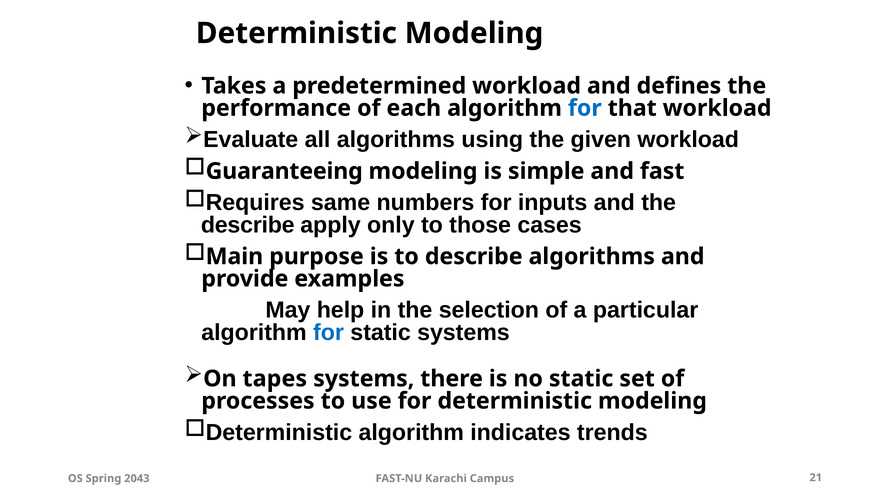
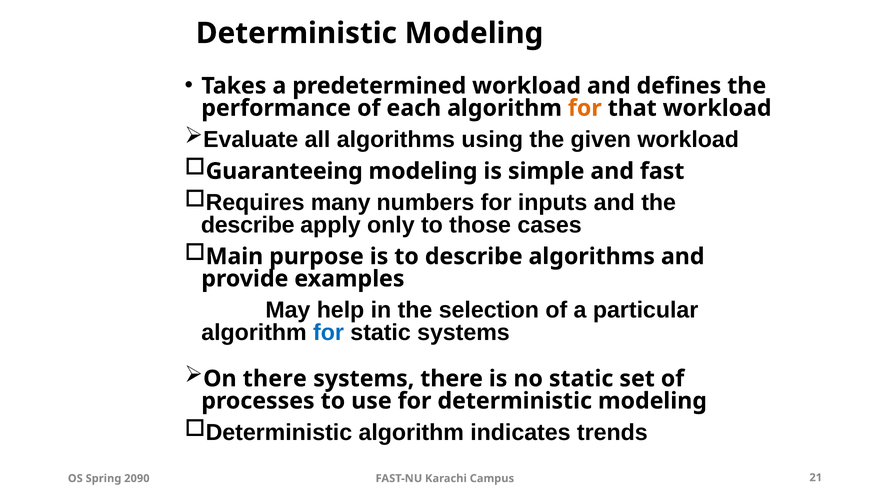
for at (585, 108) colour: blue -> orange
same: same -> many
On tapes: tapes -> there
2043: 2043 -> 2090
